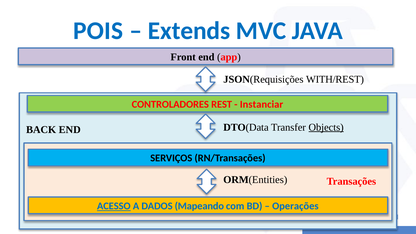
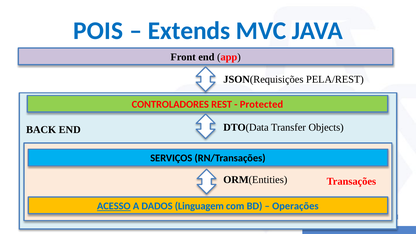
WITH/REST: WITH/REST -> PELA/REST
Instanciar: Instanciar -> Protected
Objects underline: present -> none
Mapeando: Mapeando -> Linguagem
